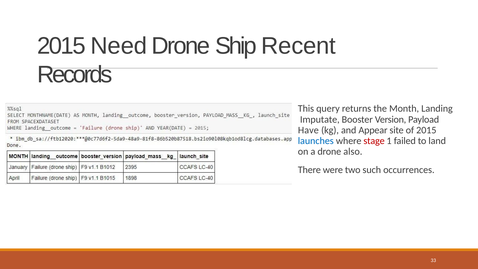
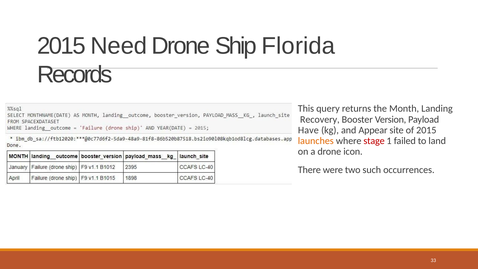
Recent: Recent -> Florida
Imputate: Imputate -> Recovery
launches colour: blue -> orange
also: also -> icon
